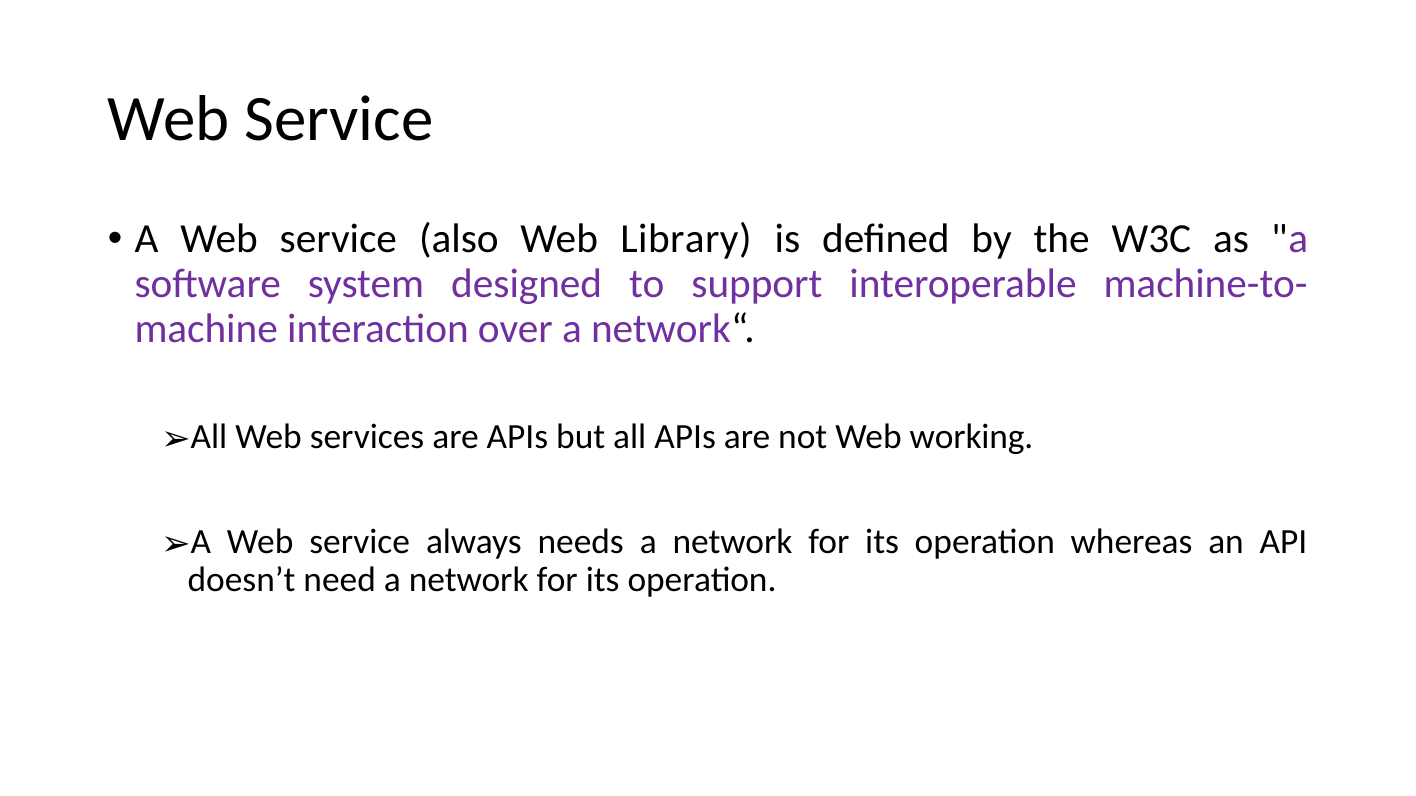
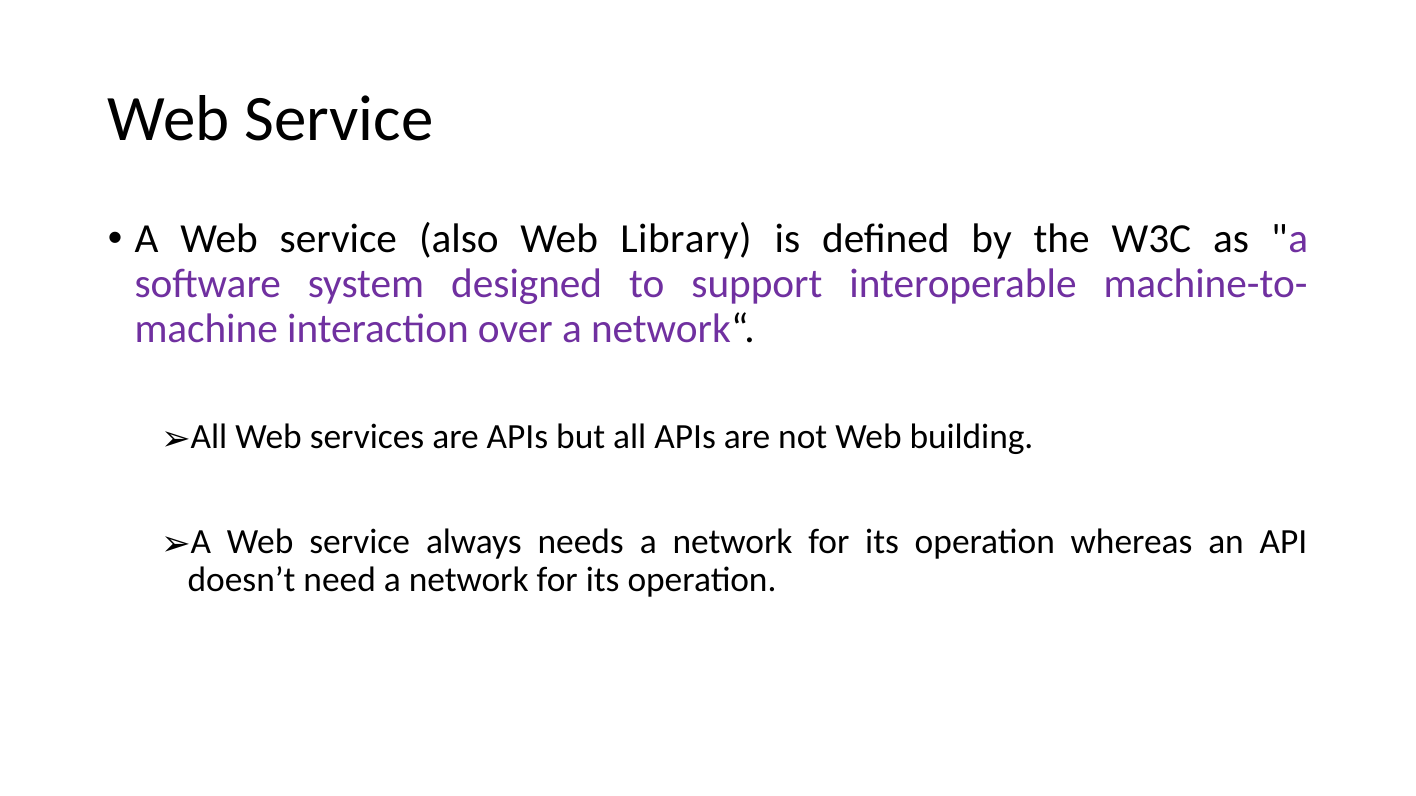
working: working -> building
